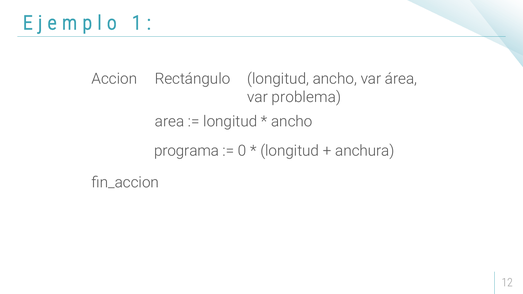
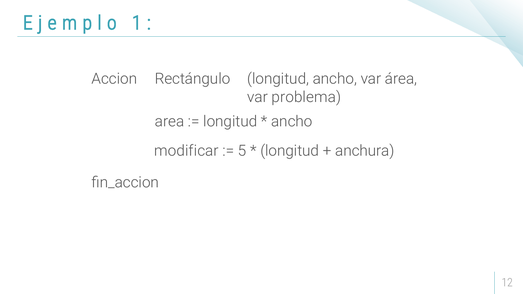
programa: programa -> modificar
0: 0 -> 5
